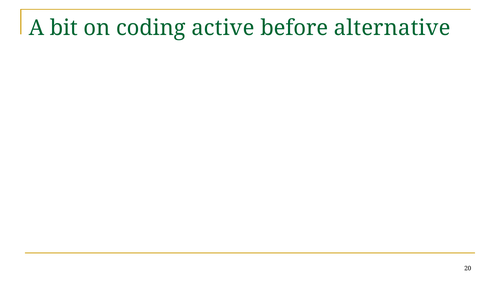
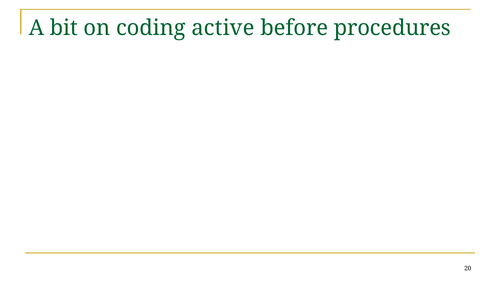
alternative: alternative -> procedures
